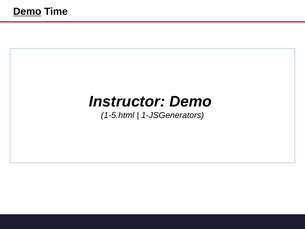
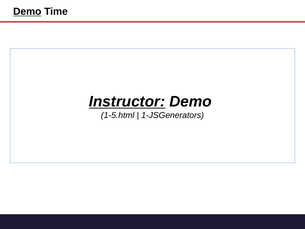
Instructor underline: none -> present
